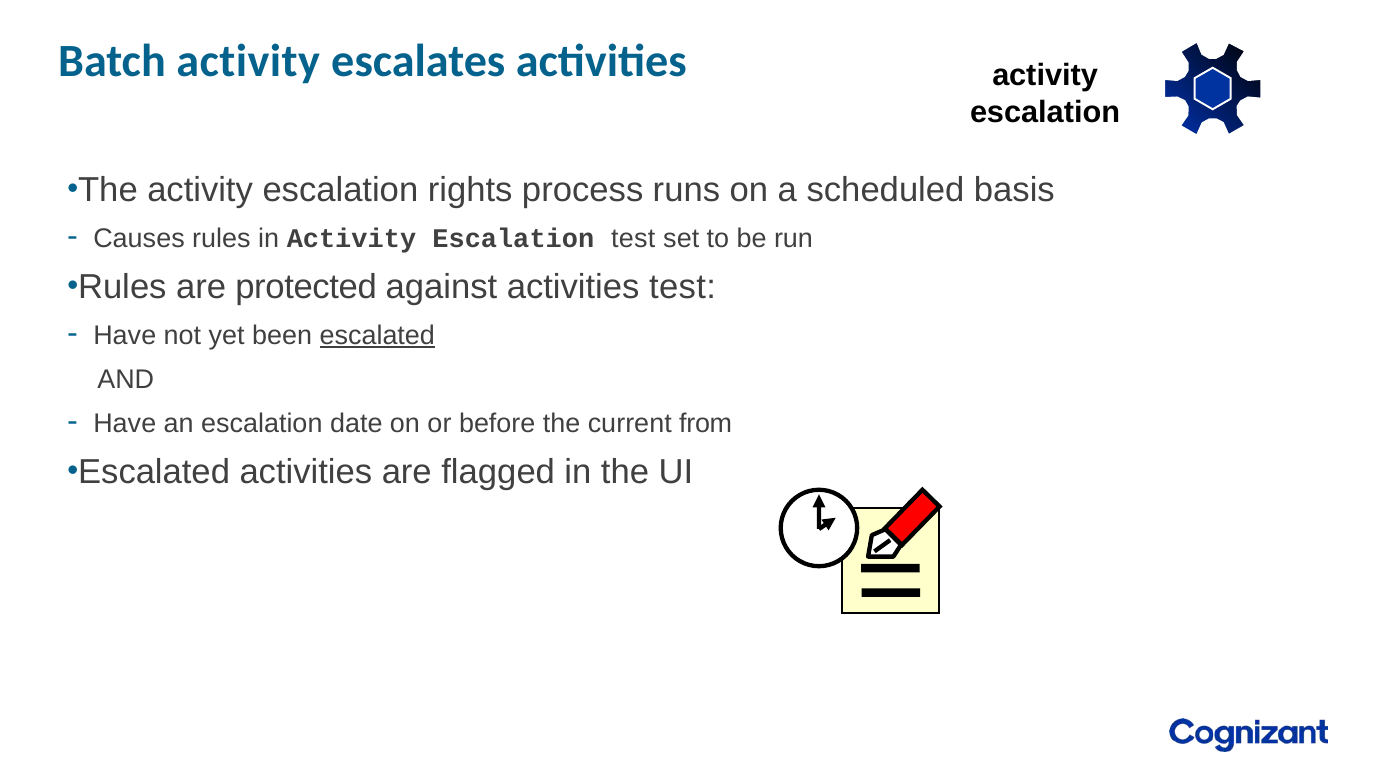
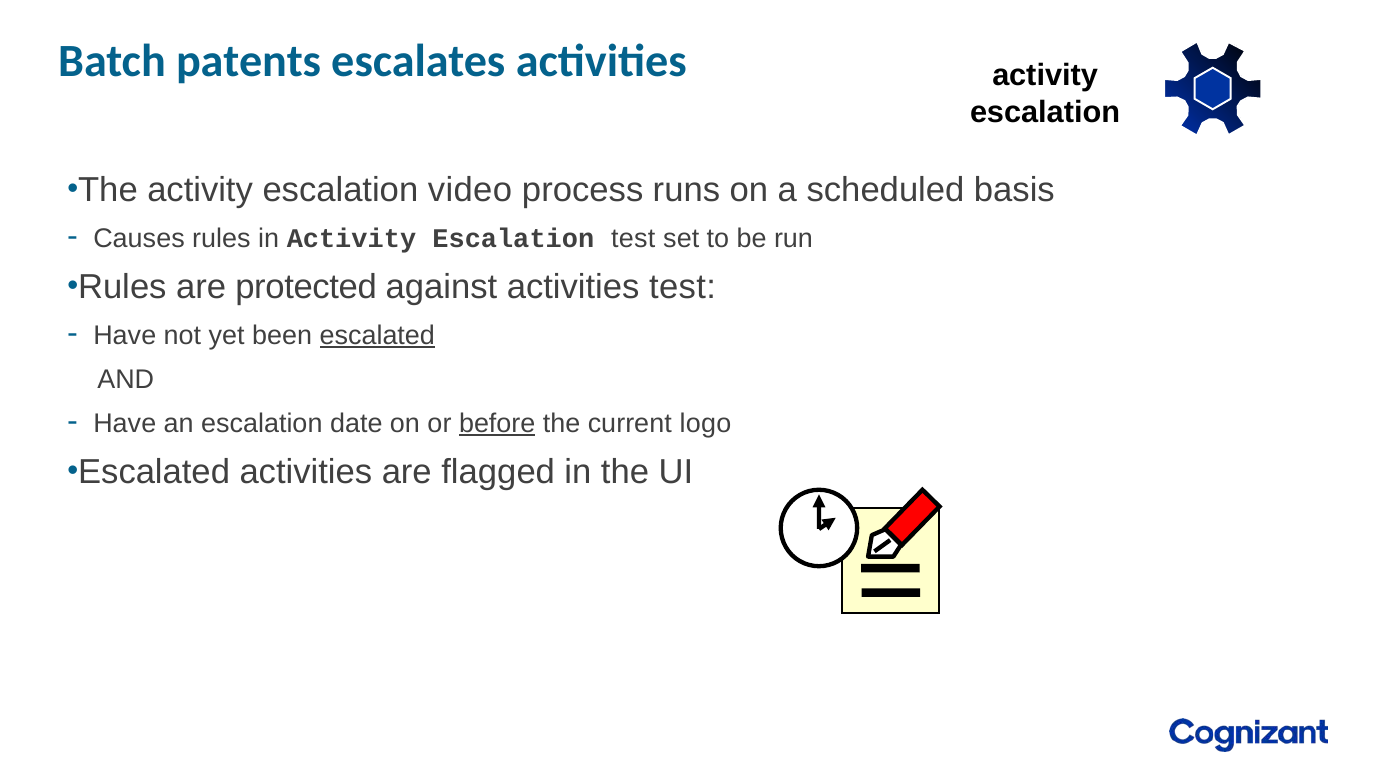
Batch activity: activity -> patents
rights: rights -> video
before underline: none -> present
from: from -> logo
